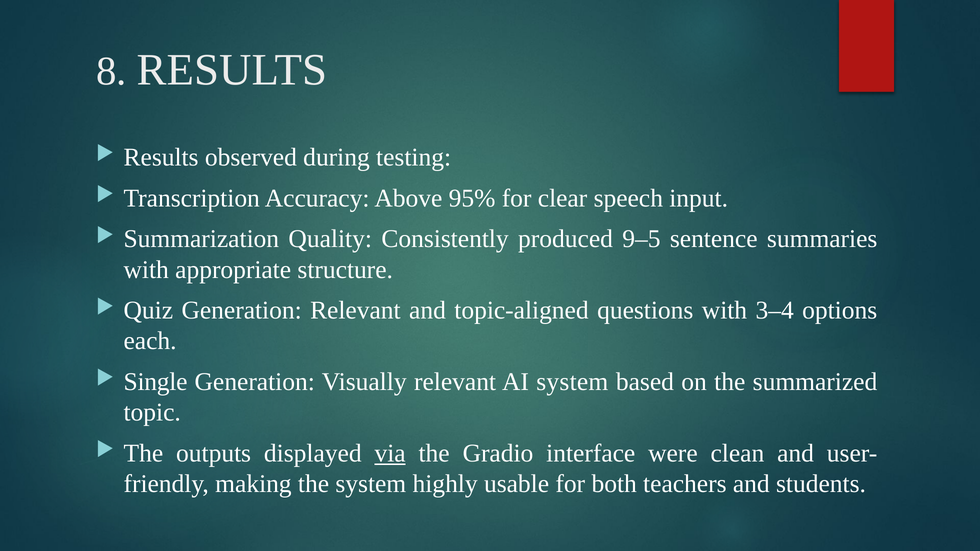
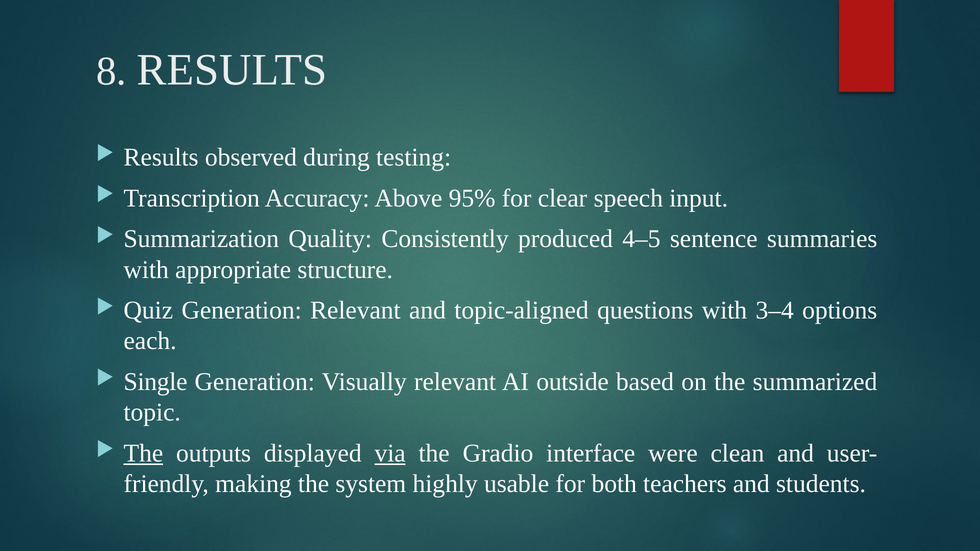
9–5: 9–5 -> 4–5
AI system: system -> outside
The at (143, 453) underline: none -> present
